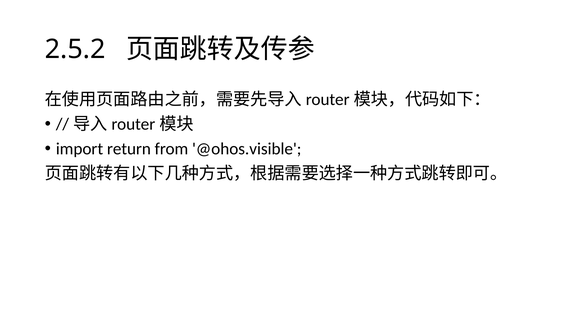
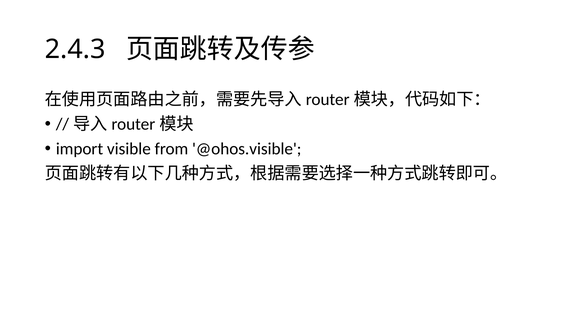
2.5.2: 2.5.2 -> 2.4.3
return: return -> visible
